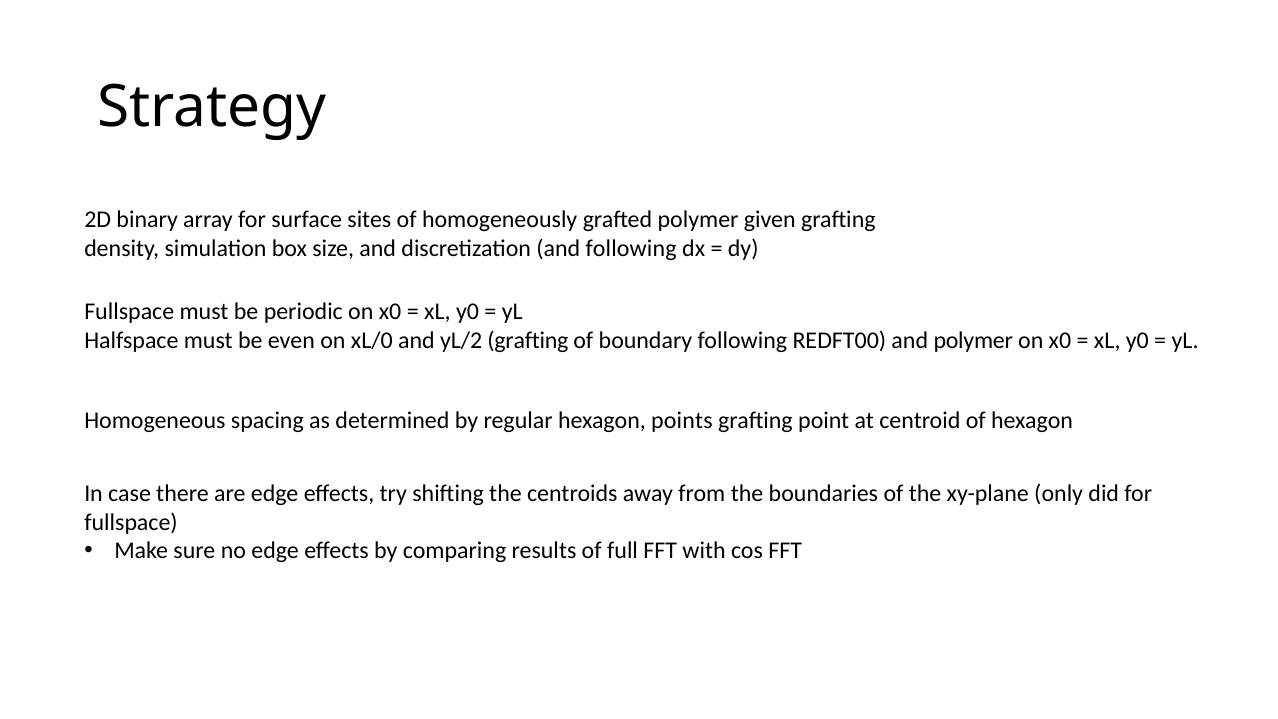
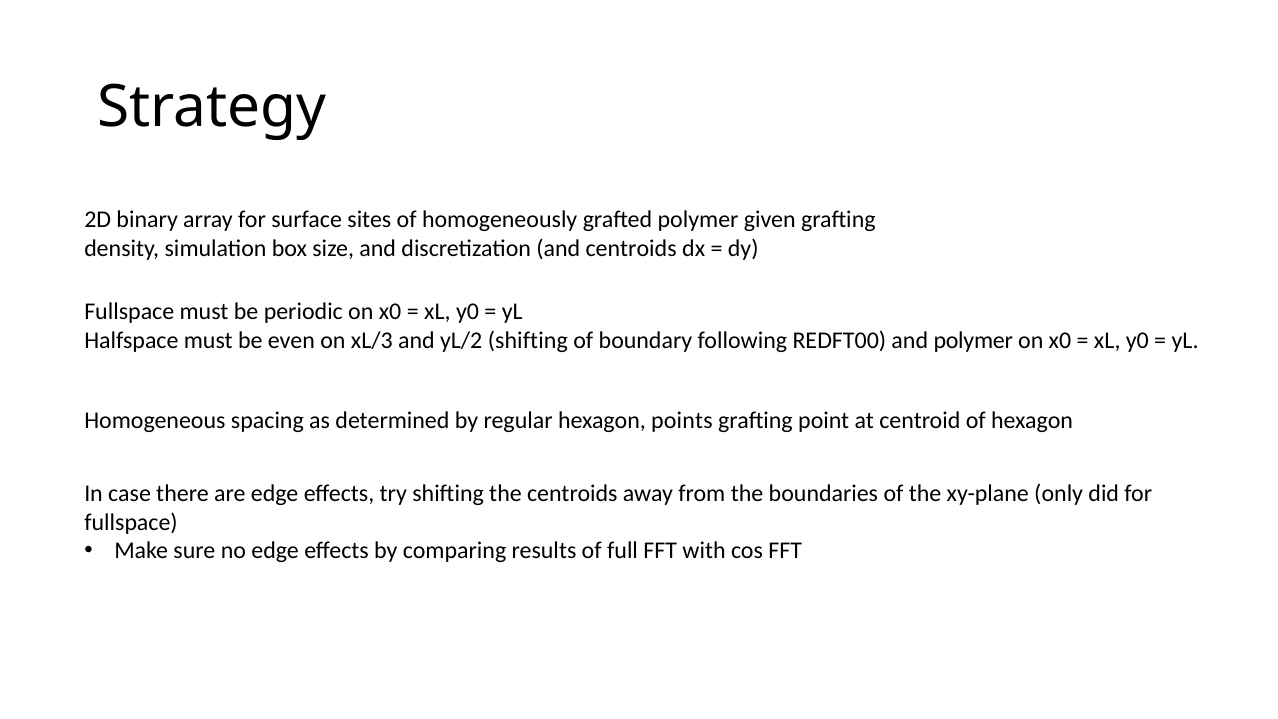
and following: following -> centroids
xL/0: xL/0 -> xL/3
yL/2 grafting: grafting -> shifting
